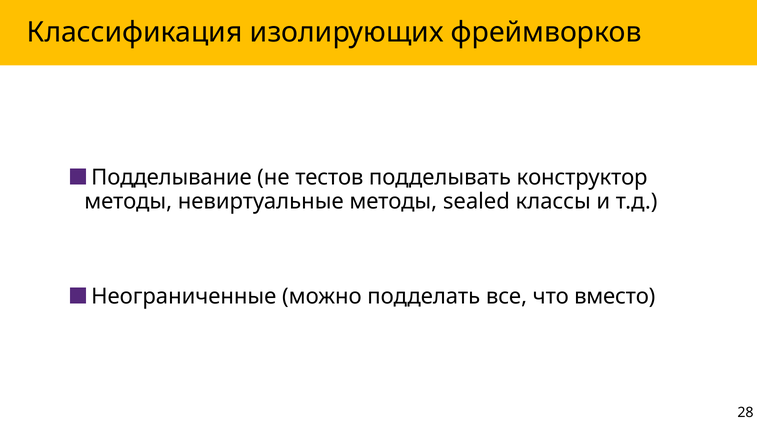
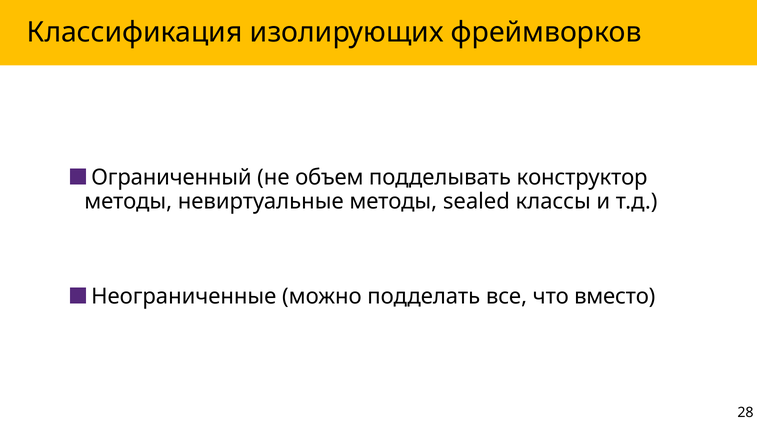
Подделывание: Подделывание -> Ограниченный
тестов: тестов -> объем
